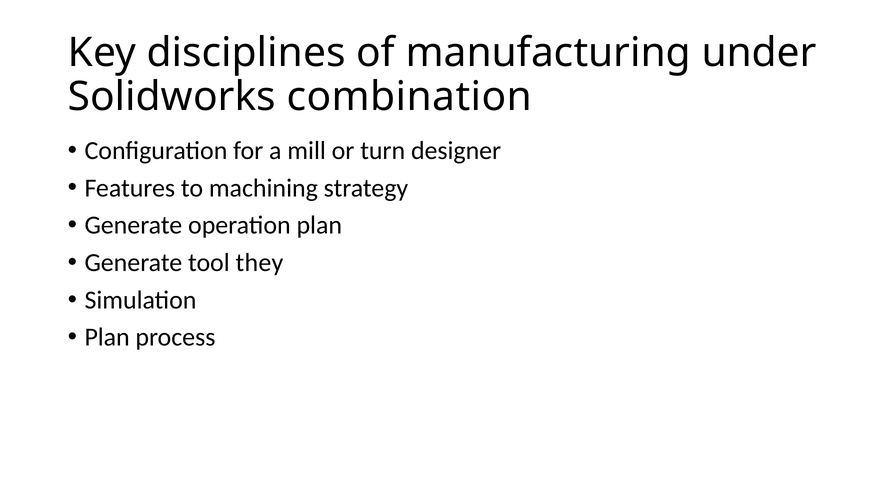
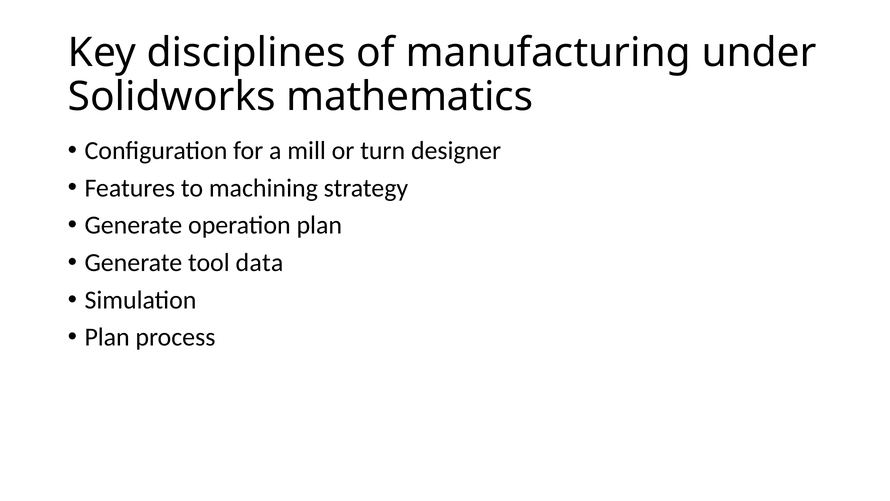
combination: combination -> mathematics
they: they -> data
